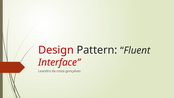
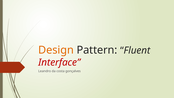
Design colour: red -> orange
